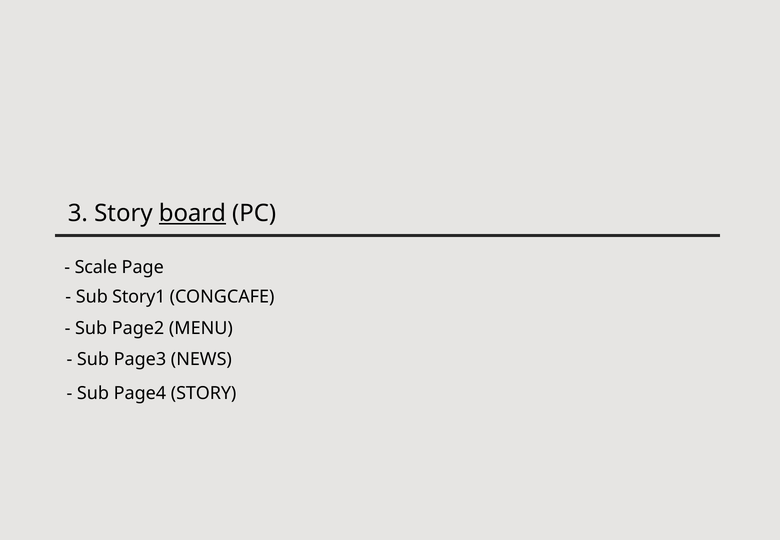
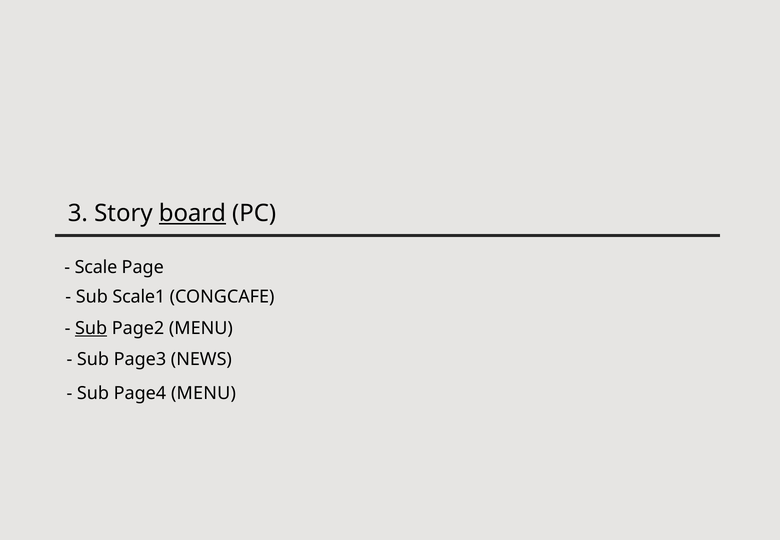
Story1: Story1 -> Scale1
Sub at (91, 328) underline: none -> present
Page4 STORY: STORY -> MENU
